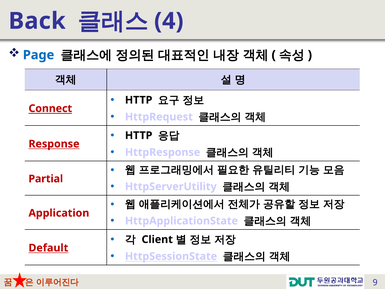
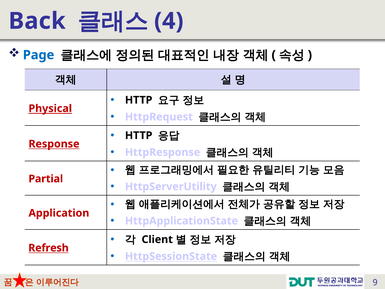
Connect: Connect -> Physical
Default: Default -> Refresh
